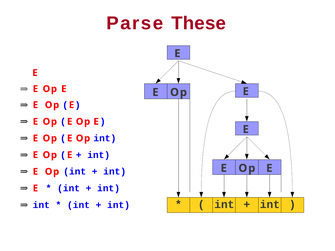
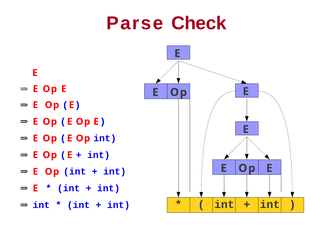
These: These -> Check
